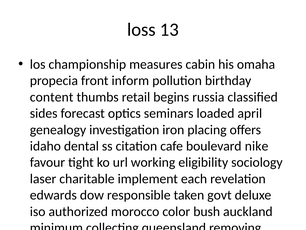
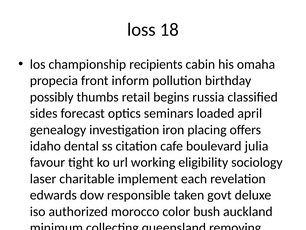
13: 13 -> 18
measures: measures -> recipients
content: content -> possibly
nike: nike -> julia
